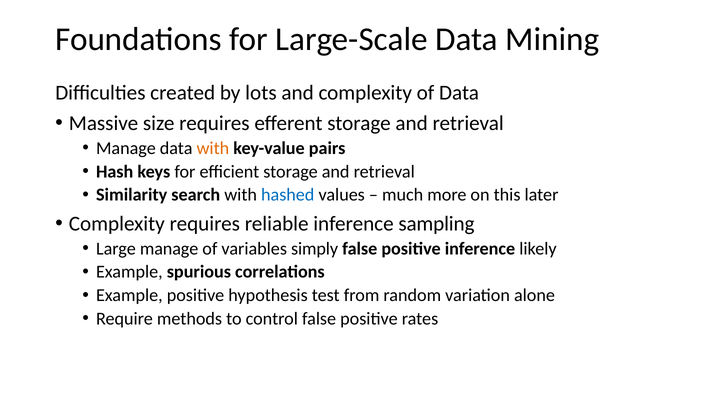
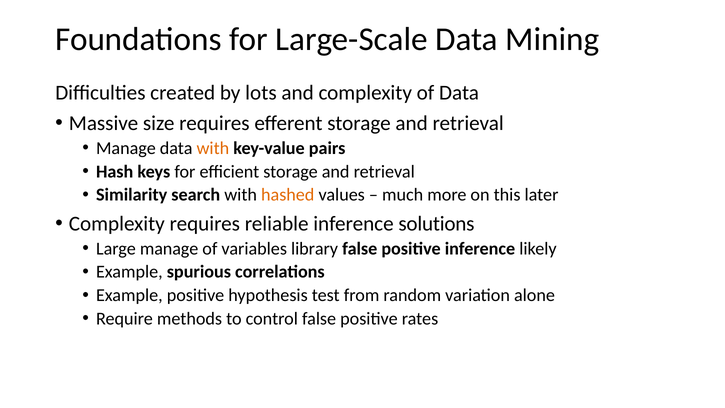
hashed colour: blue -> orange
sampling: sampling -> solutions
simply: simply -> library
